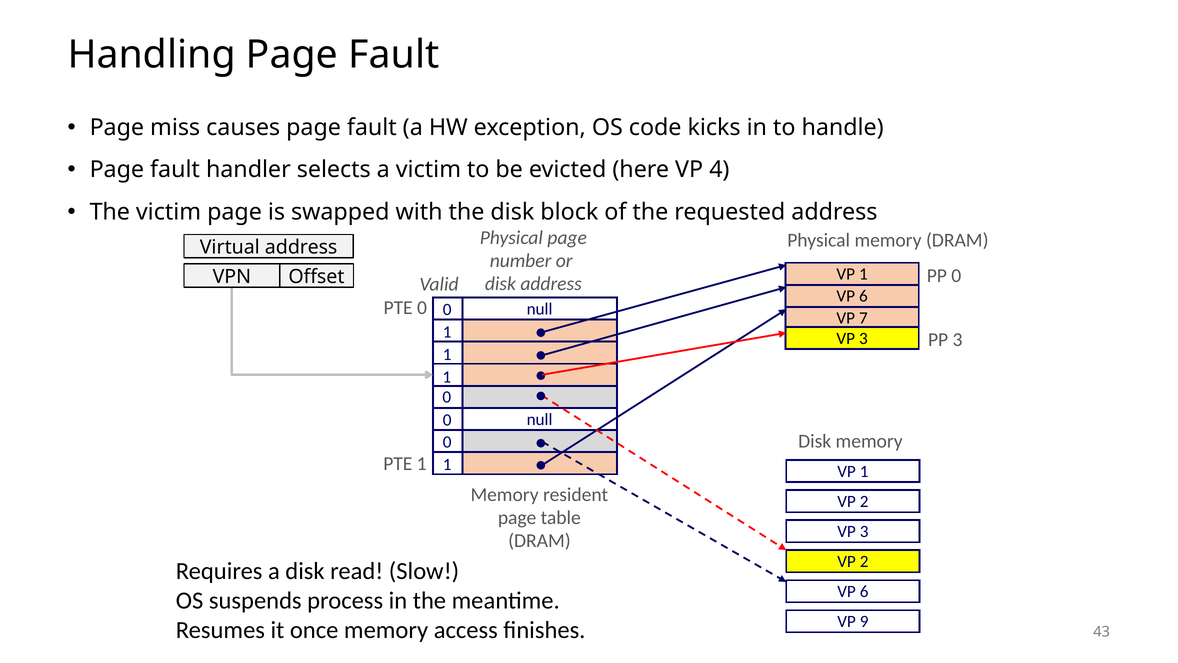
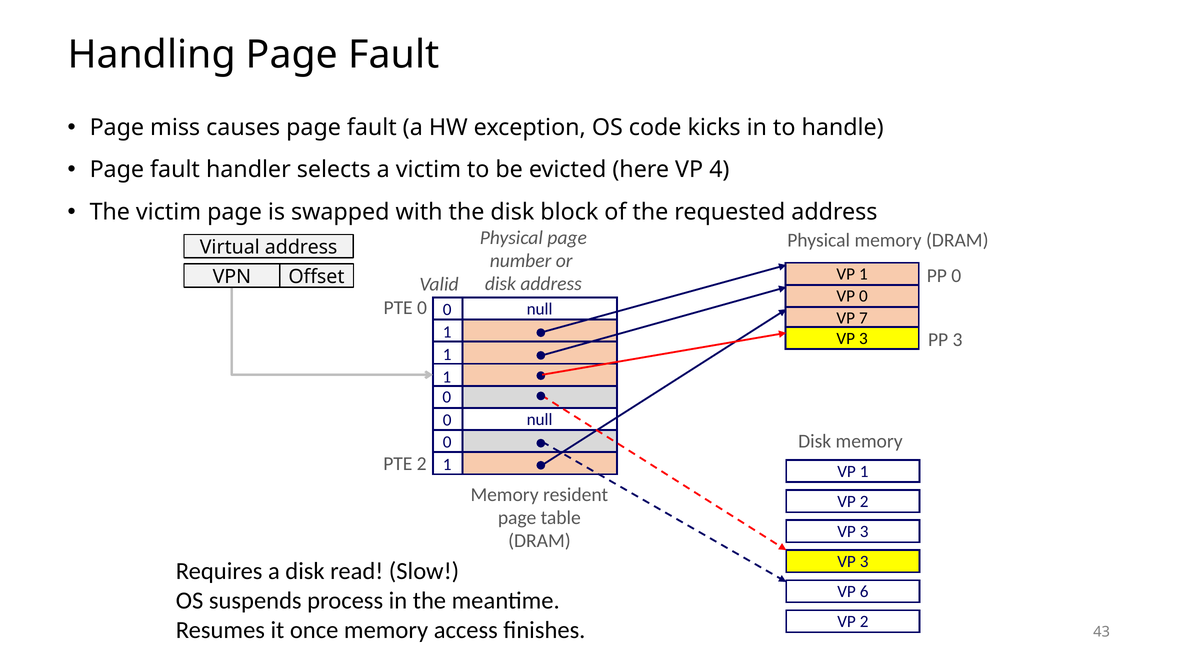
6 at (863, 296): 6 -> 0
PTE 1: 1 -> 2
2 at (864, 561): 2 -> 3
9 at (864, 621): 9 -> 2
